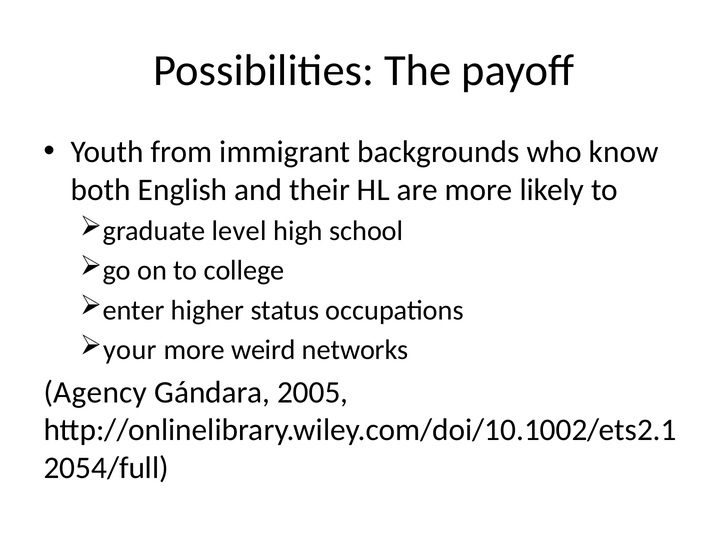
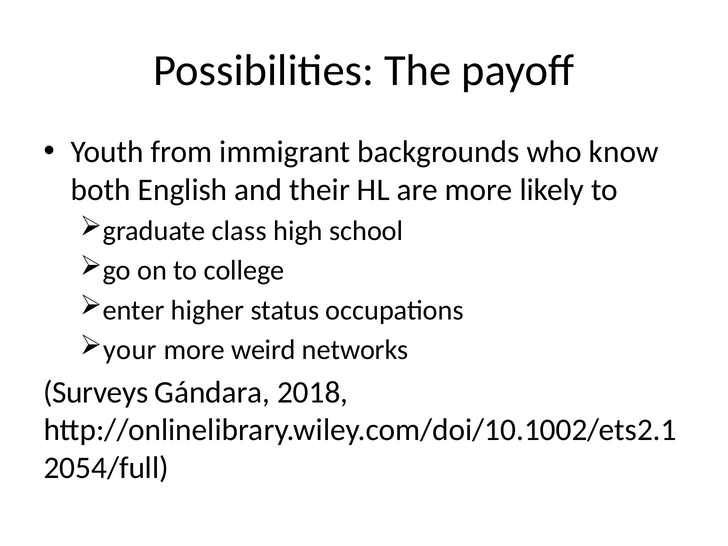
level: level -> class
Agency: Agency -> Surveys
2005: 2005 -> 2018
